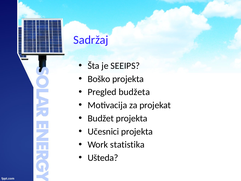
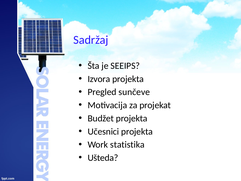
Boško: Boško -> Izvora
budžeta: budžeta -> sunčeve
